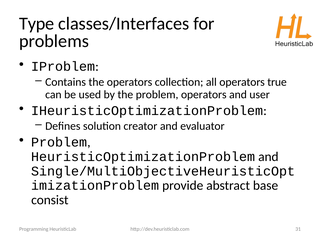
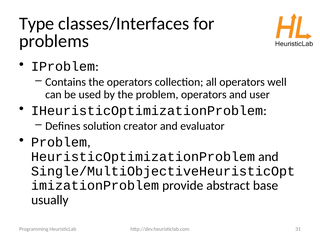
true: true -> well
consist: consist -> usually
